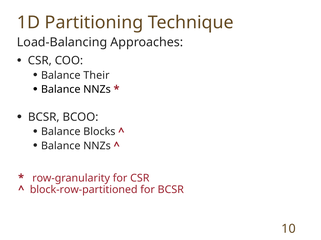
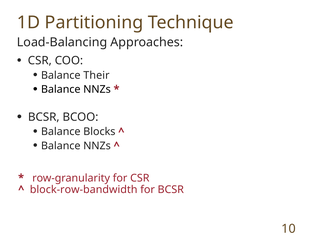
block-row-partitioned: block-row-partitioned -> block-row-bandwidth
